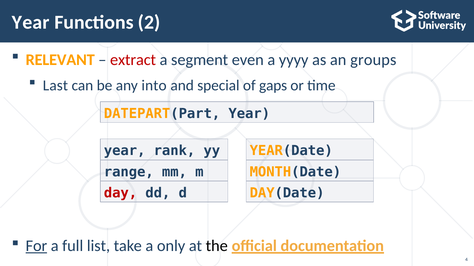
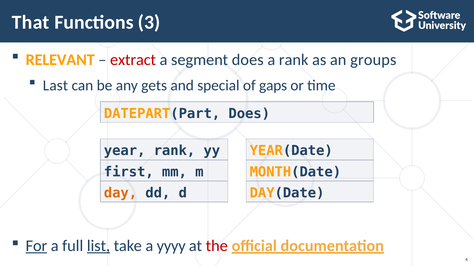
Year at (31, 22): Year -> That
2: 2 -> 3
segment even: even -> does
a yyyy: yyyy -> rank
into: into -> gets
DATEPART(Part Year: Year -> Does
range: range -> first
day colour: red -> orange
list underline: none -> present
only: only -> yyyy
the colour: black -> red
